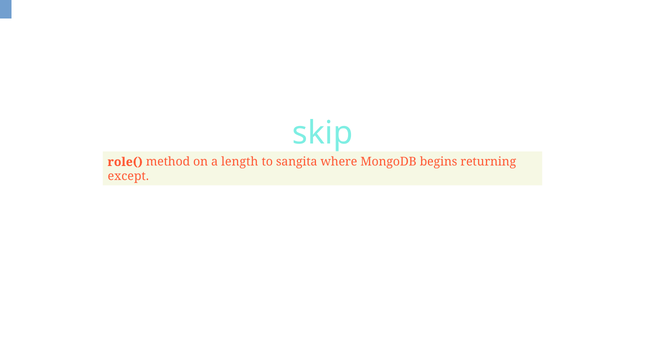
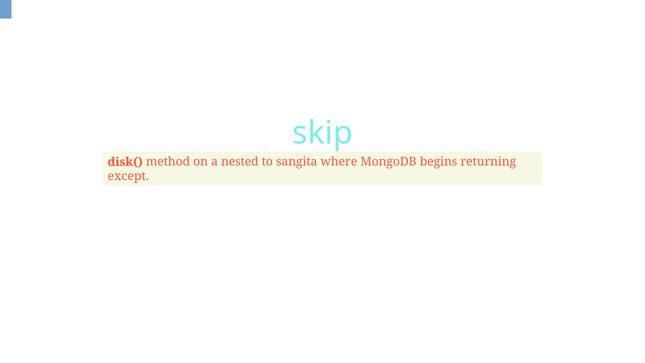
role(: role( -> disk(
length: length -> nested
